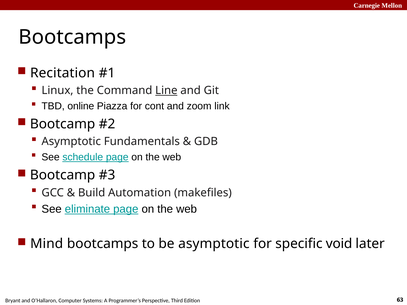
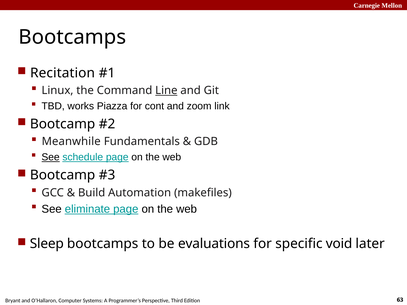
online: online -> works
Asymptotic at (71, 142): Asymptotic -> Meanwhile
See at (51, 157) underline: none -> present
Mind: Mind -> Sleep
be asymptotic: asymptotic -> evaluations
